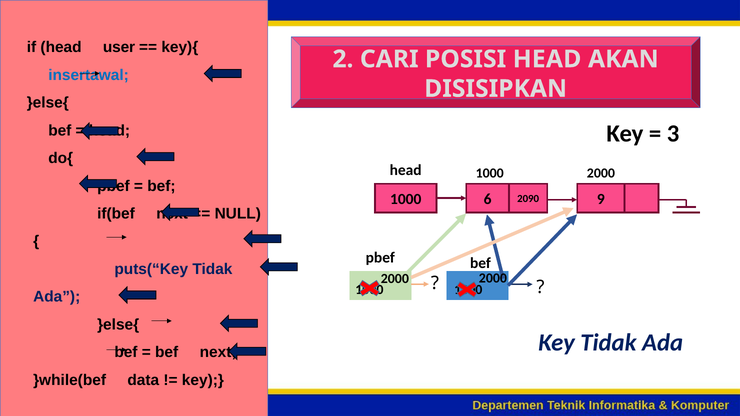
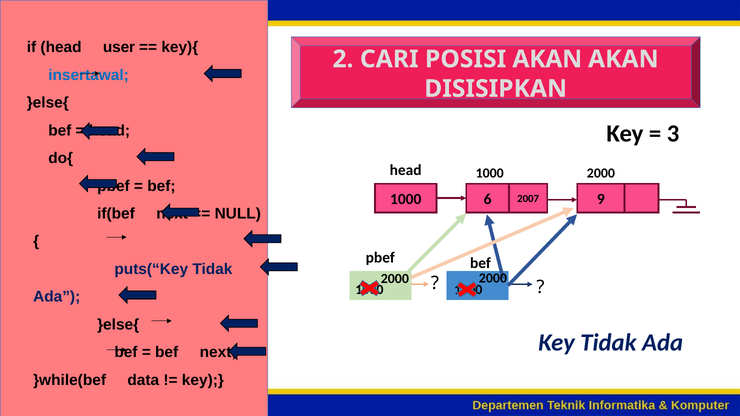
POSISI HEAD: HEAD -> AKAN
2090: 2090 -> 2007
